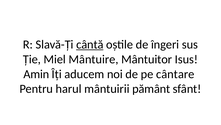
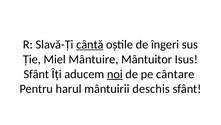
Amin at (36, 74): Amin -> Sfânt
noi underline: none -> present
pământ: pământ -> deschis
